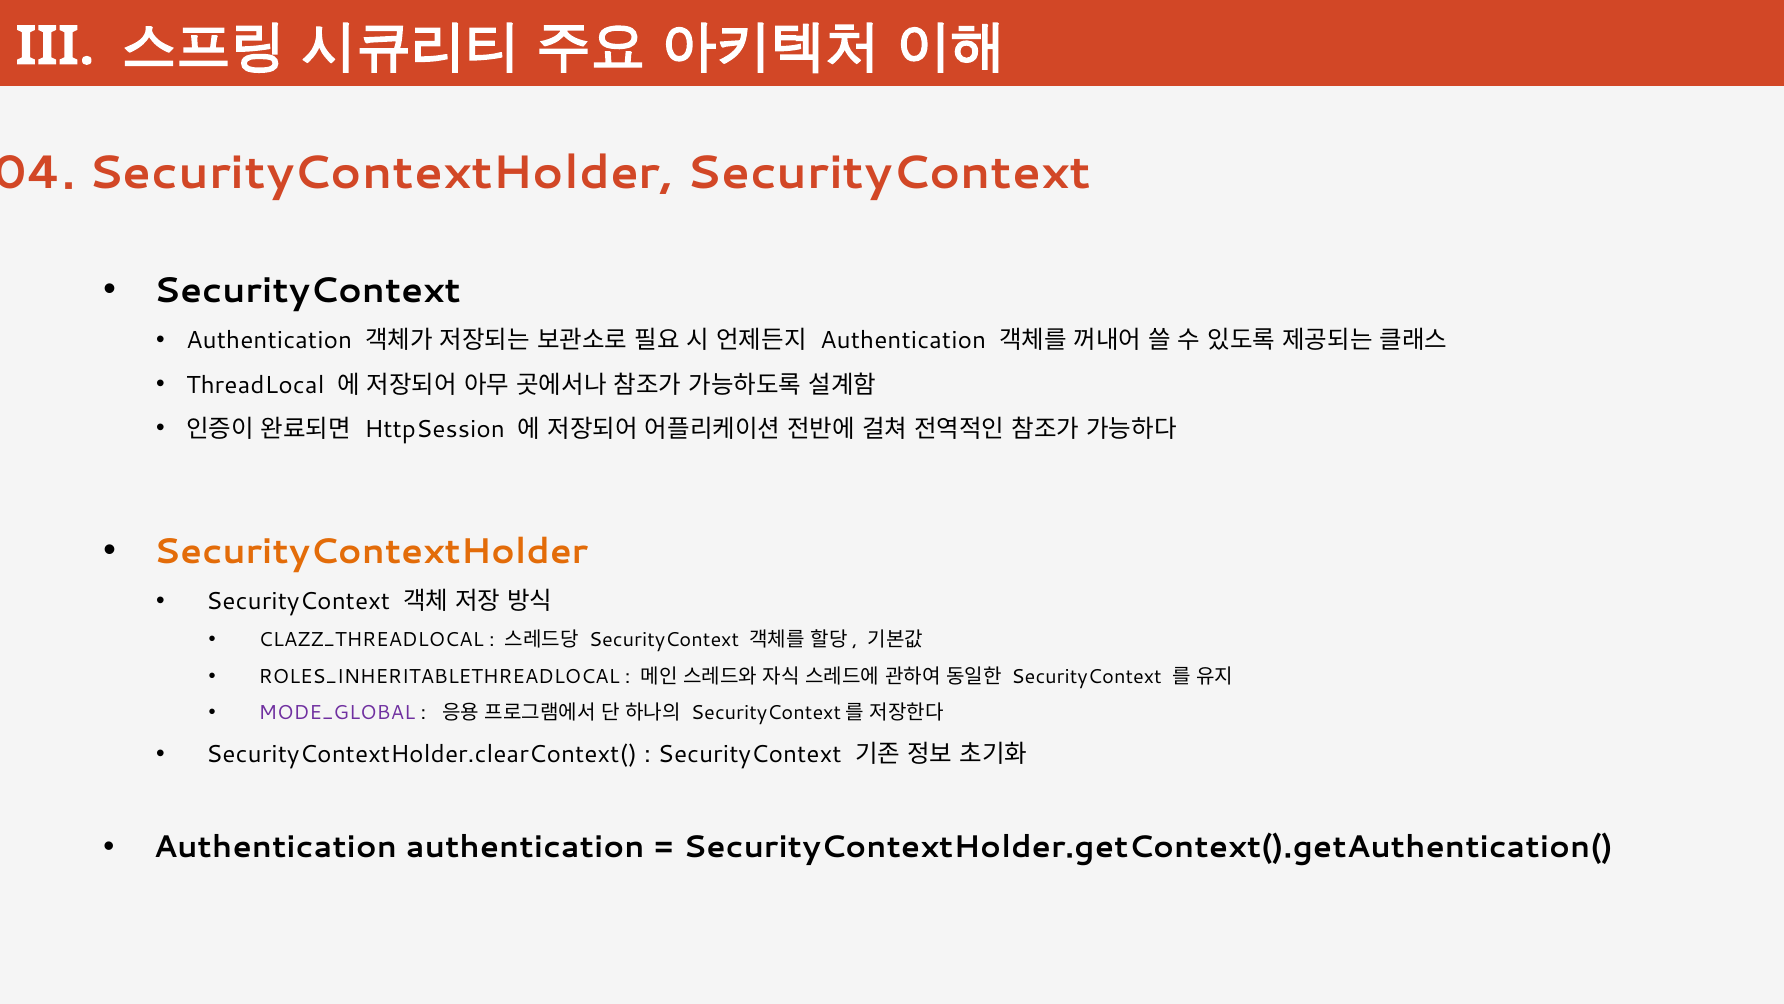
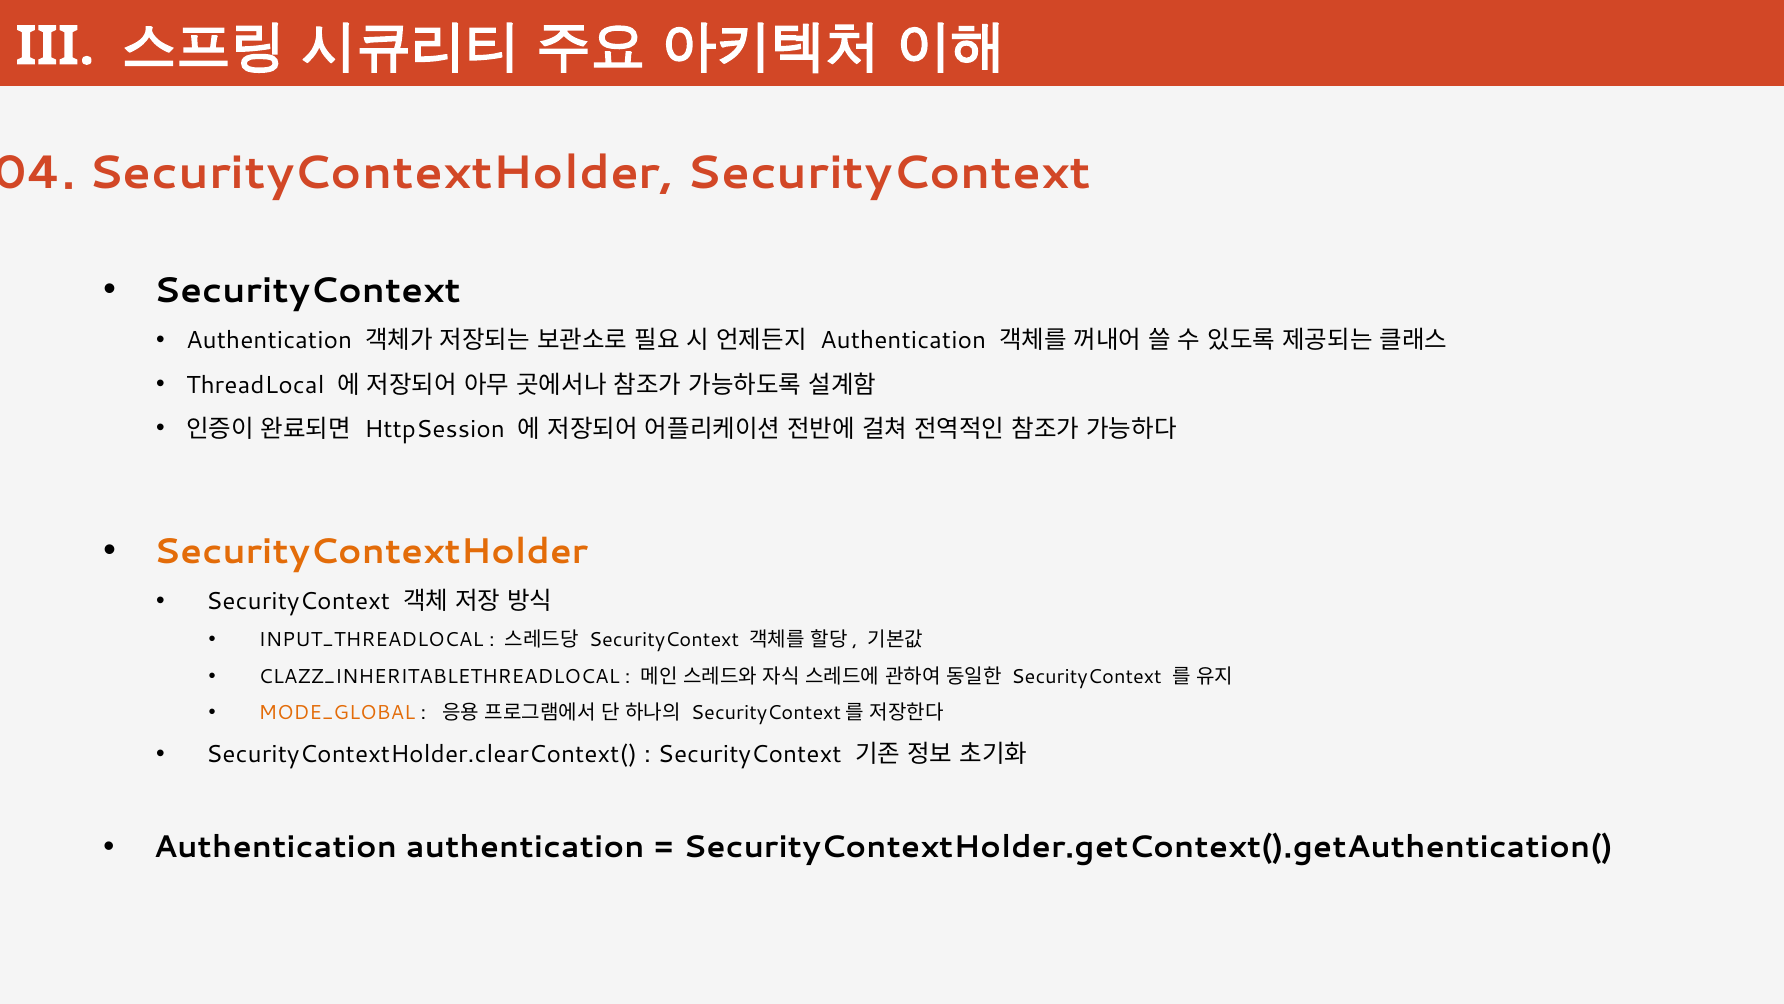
CLAZZ_THREADLOCAL: CLAZZ_THREADLOCAL -> INPUT_THREADLOCAL
ROLES_INHERITABLETHREADLOCAL: ROLES_INHERITABLETHREADLOCAL -> CLAZZ_INHERITABLETHREADLOCAL
MODE_GLOBAL colour: purple -> orange
